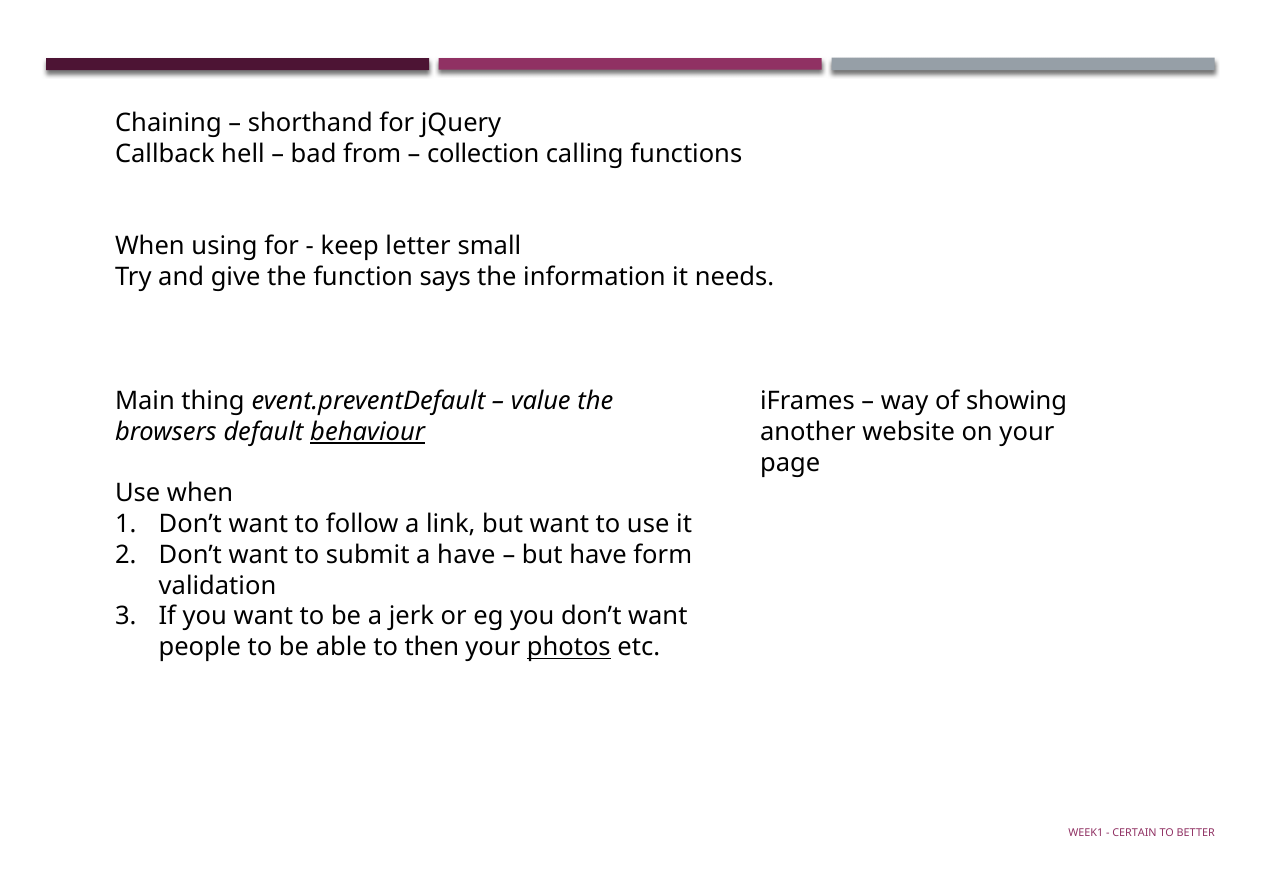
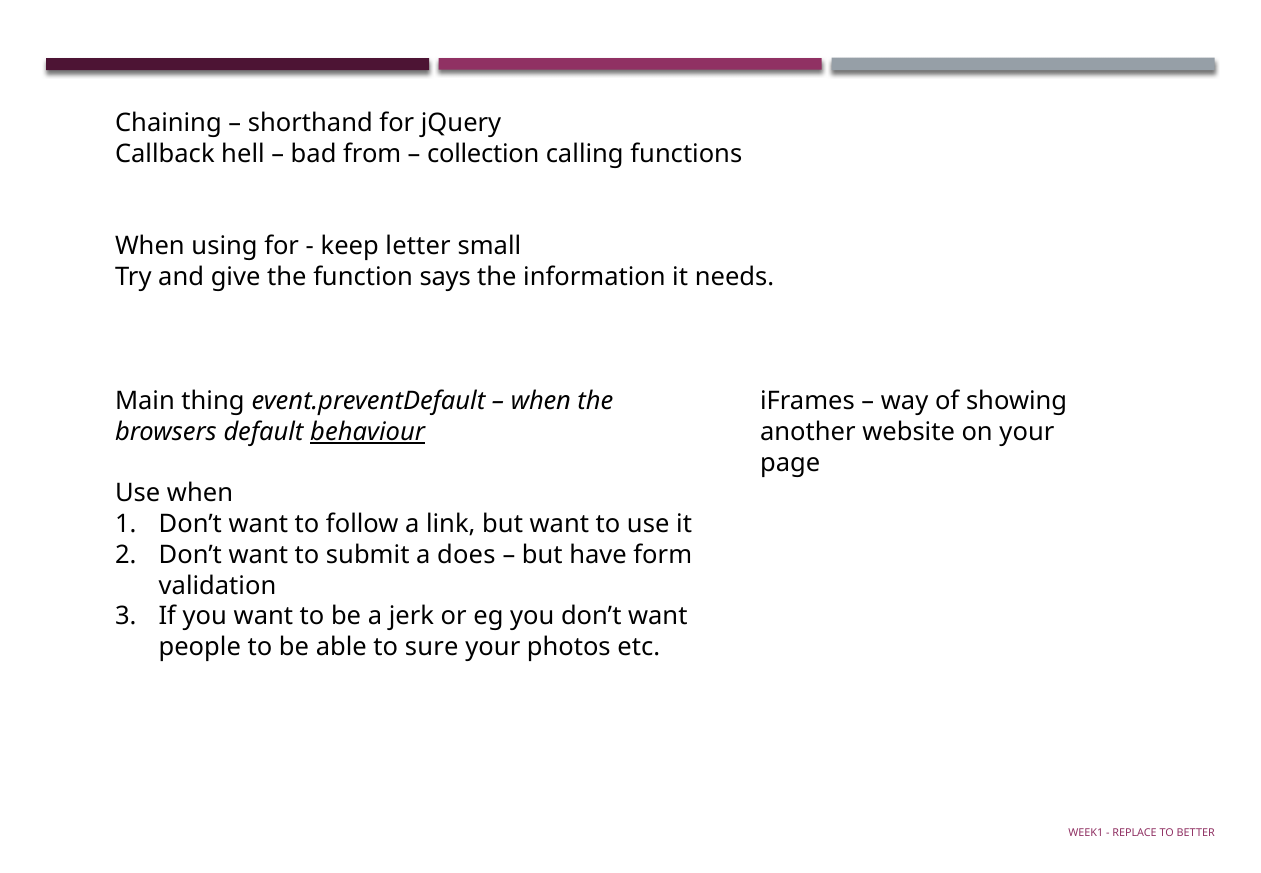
value at (541, 401): value -> when
a have: have -> does
then: then -> sure
photos underline: present -> none
CERTAIN: CERTAIN -> REPLACE
